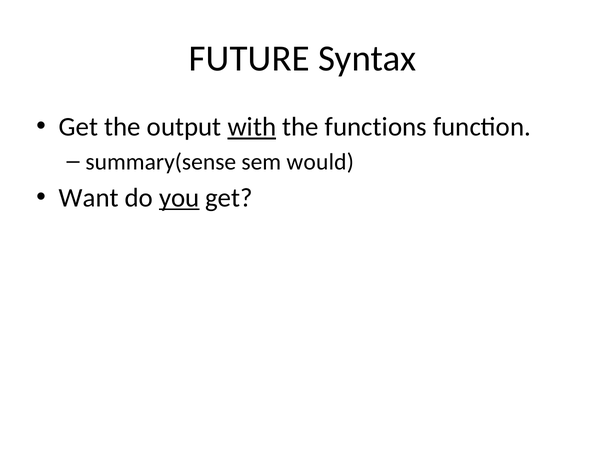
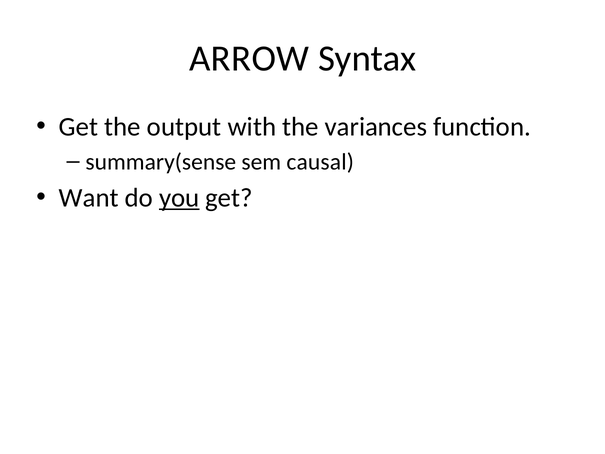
FUTURE: FUTURE -> ARROW
with underline: present -> none
functions: functions -> variances
would: would -> causal
